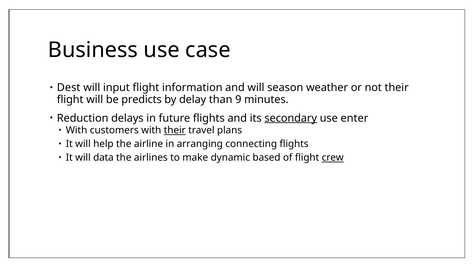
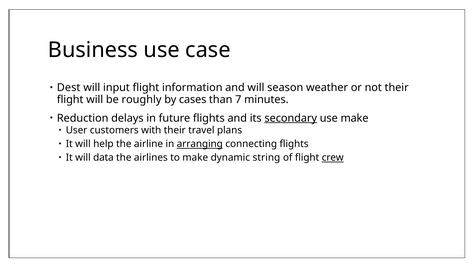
predicts: predicts -> roughly
delay: delay -> cases
9: 9 -> 7
use enter: enter -> make
With at (77, 130): With -> User
their at (175, 130) underline: present -> none
arranging underline: none -> present
based: based -> string
